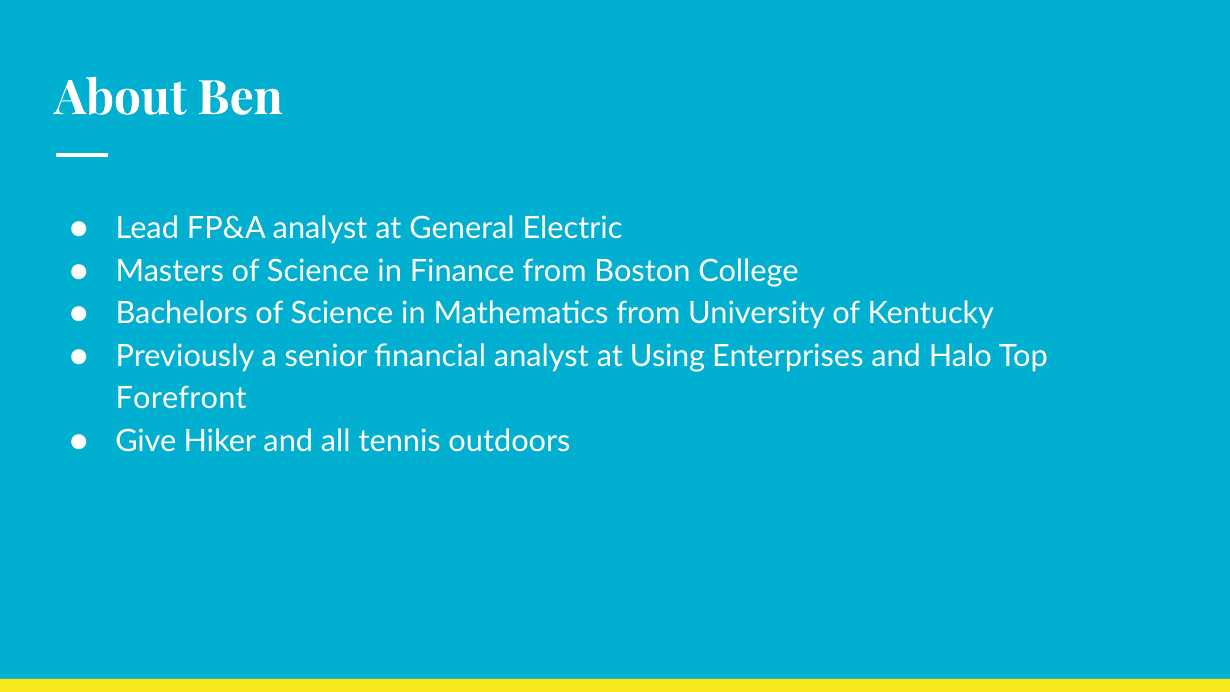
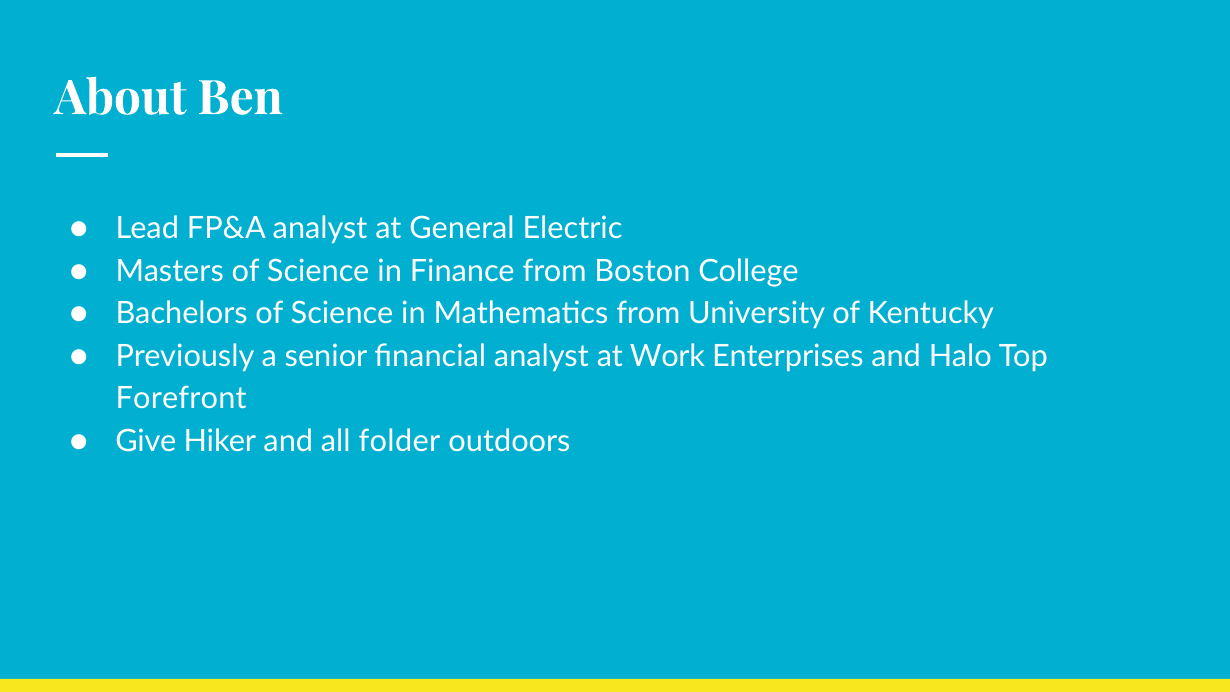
Using: Using -> Work
tennis: tennis -> folder
